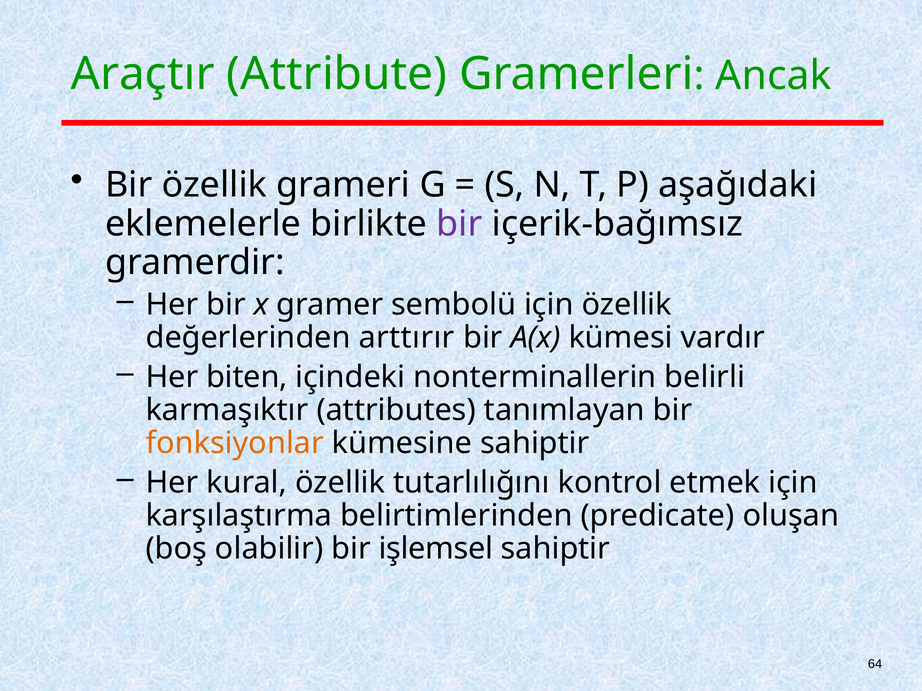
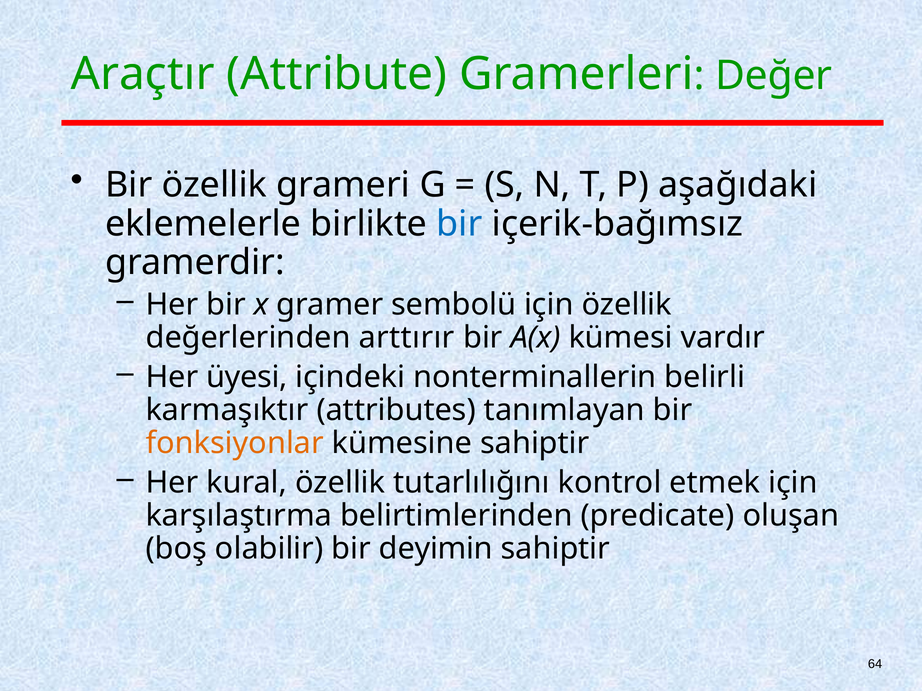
Ancak: Ancak -> Değer
bir at (459, 224) colour: purple -> blue
biten: biten -> üyesi
işlemsel: işlemsel -> deyimin
